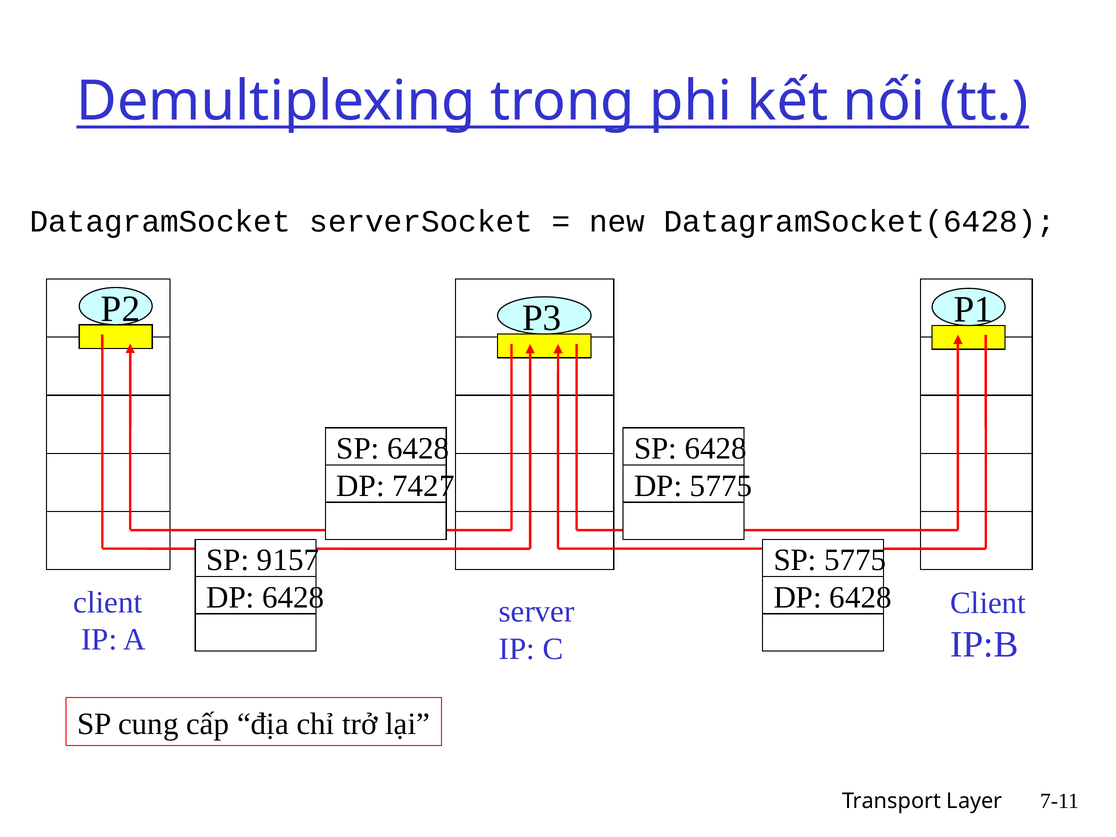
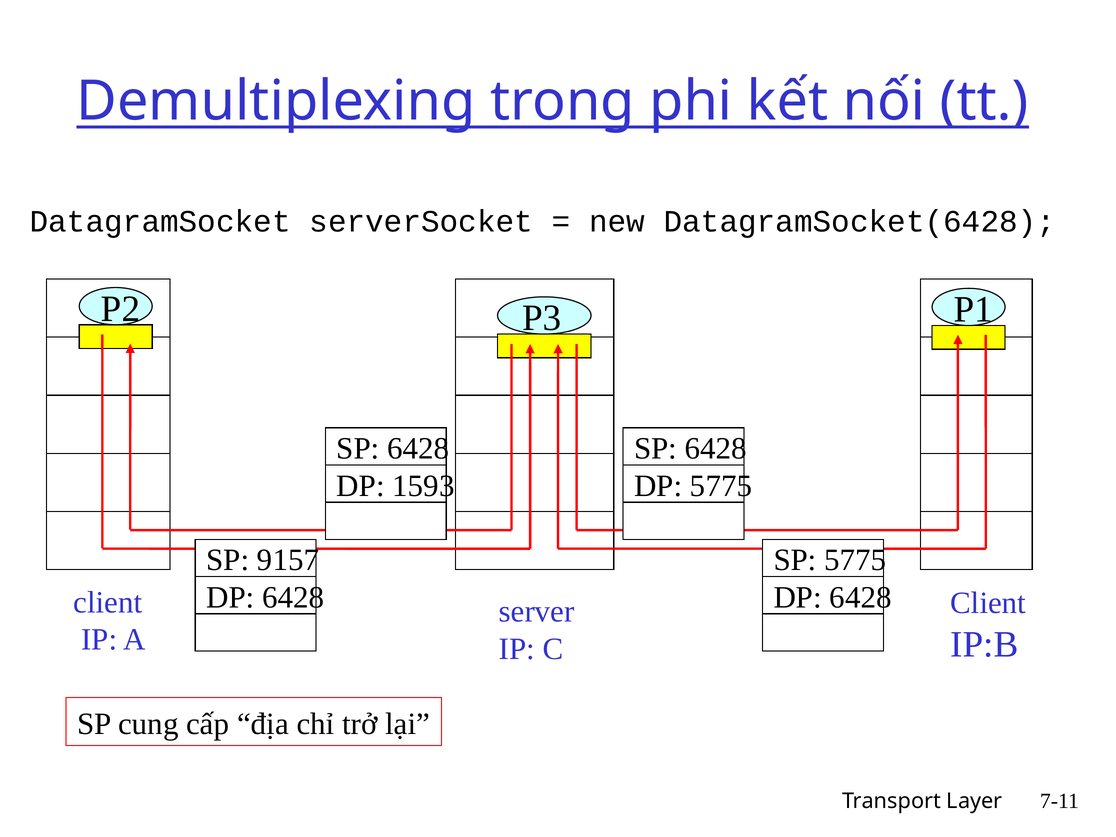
7427: 7427 -> 1593
